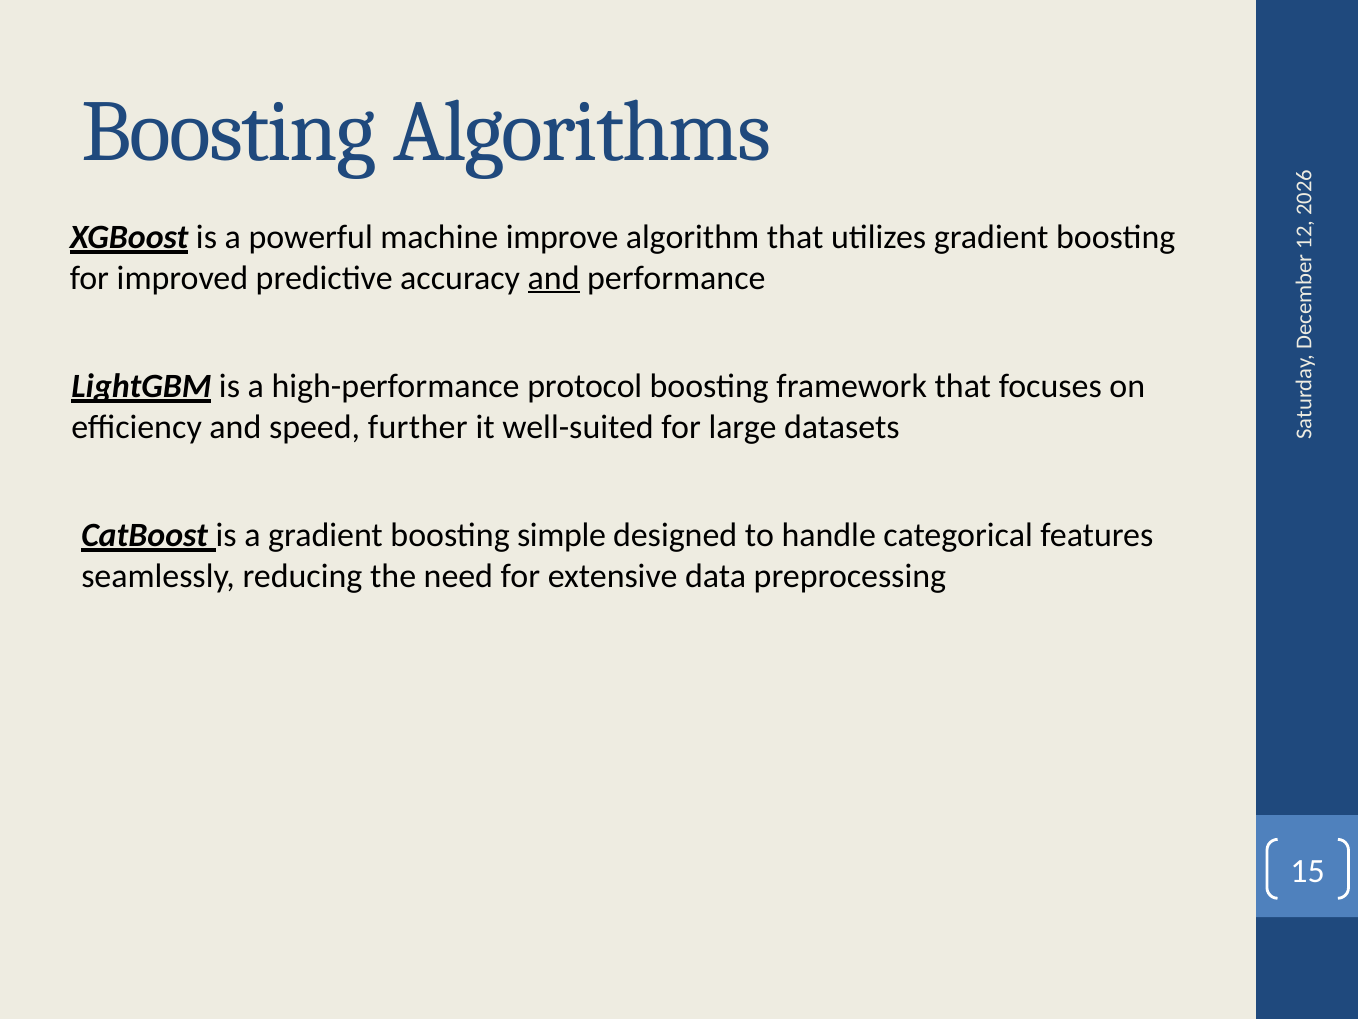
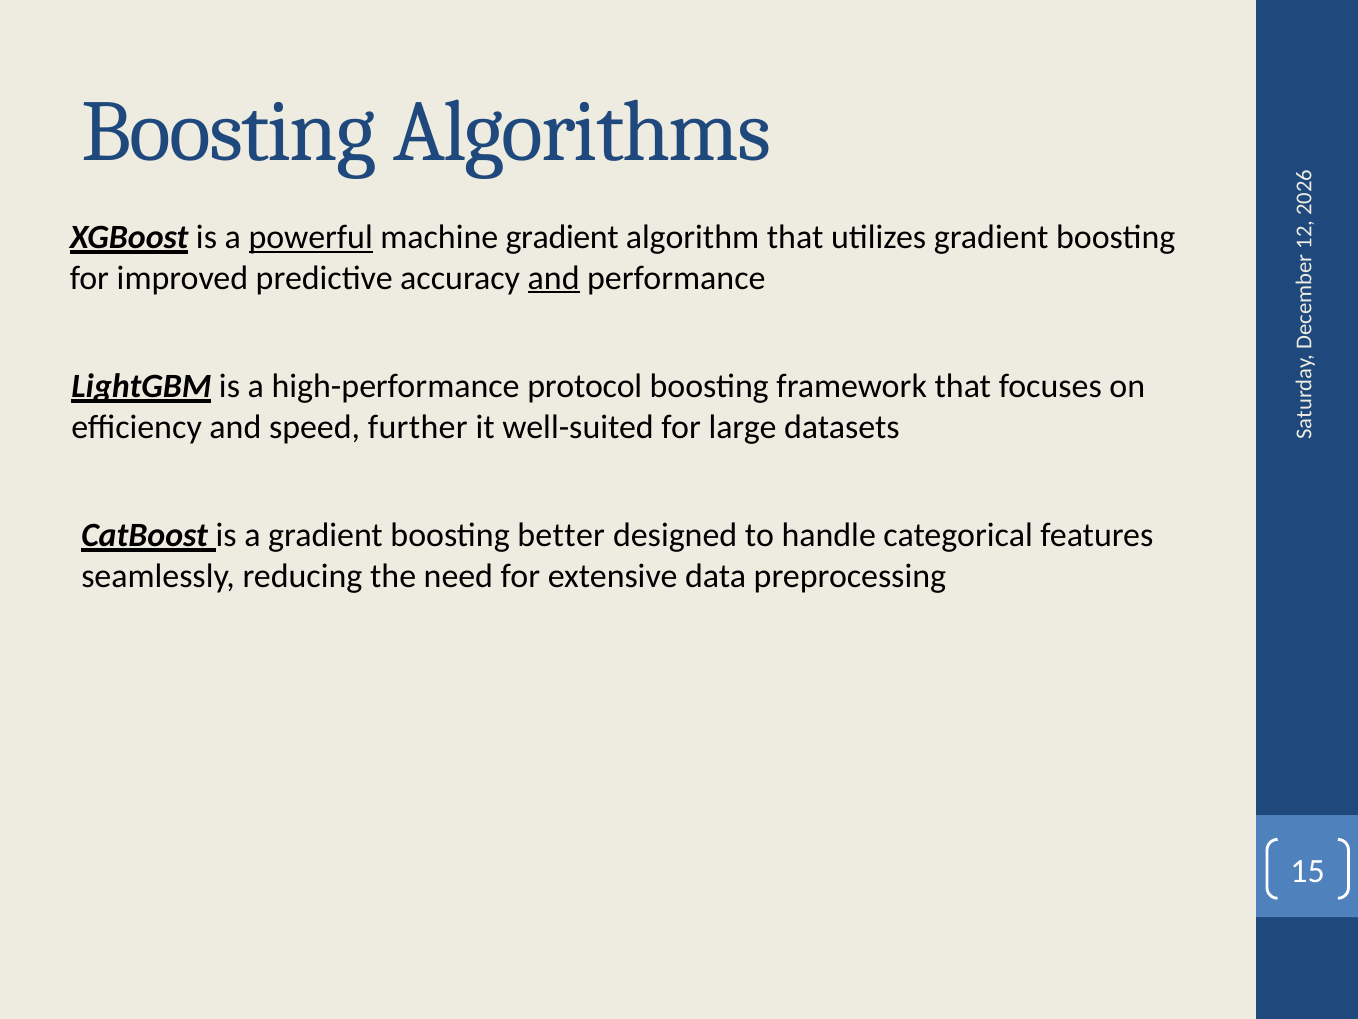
powerful underline: none -> present
machine improve: improve -> gradient
simple: simple -> better
